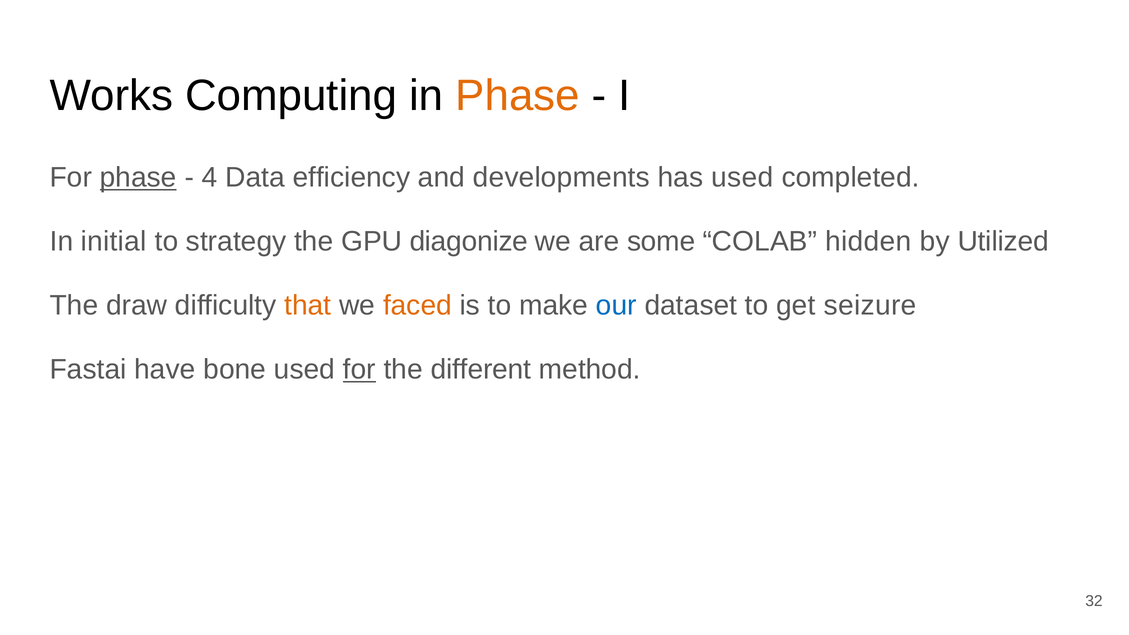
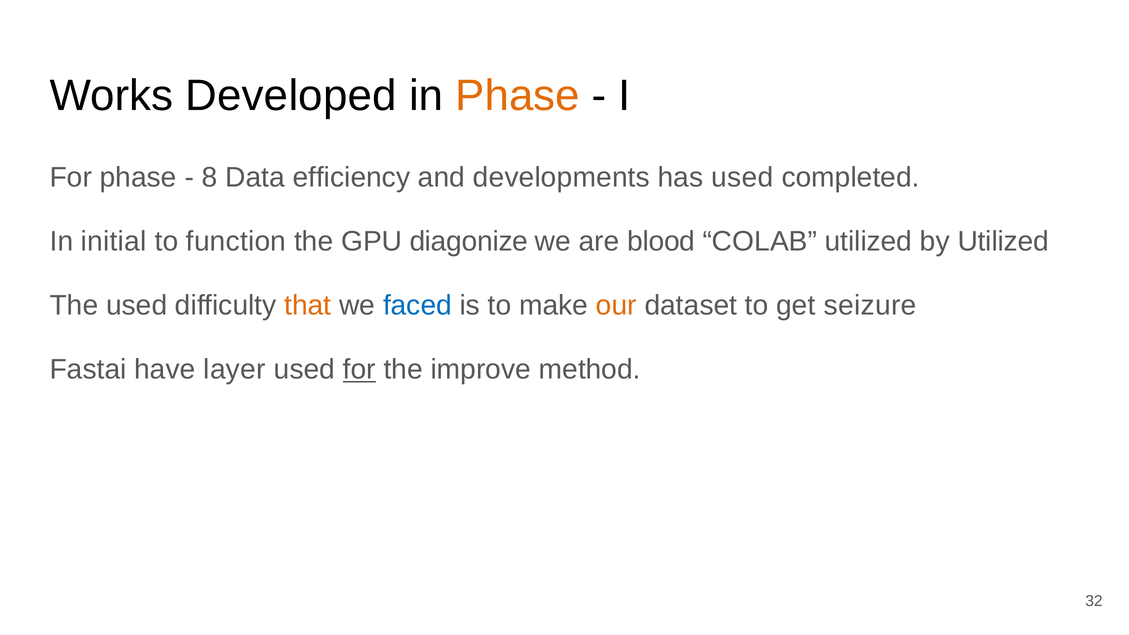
Computing: Computing -> Developed
phase at (138, 178) underline: present -> none
4: 4 -> 8
strategy: strategy -> function
some: some -> blood
COLAB hidden: hidden -> utilized
The draw: draw -> used
faced colour: orange -> blue
our colour: blue -> orange
bone: bone -> layer
different: different -> improve
